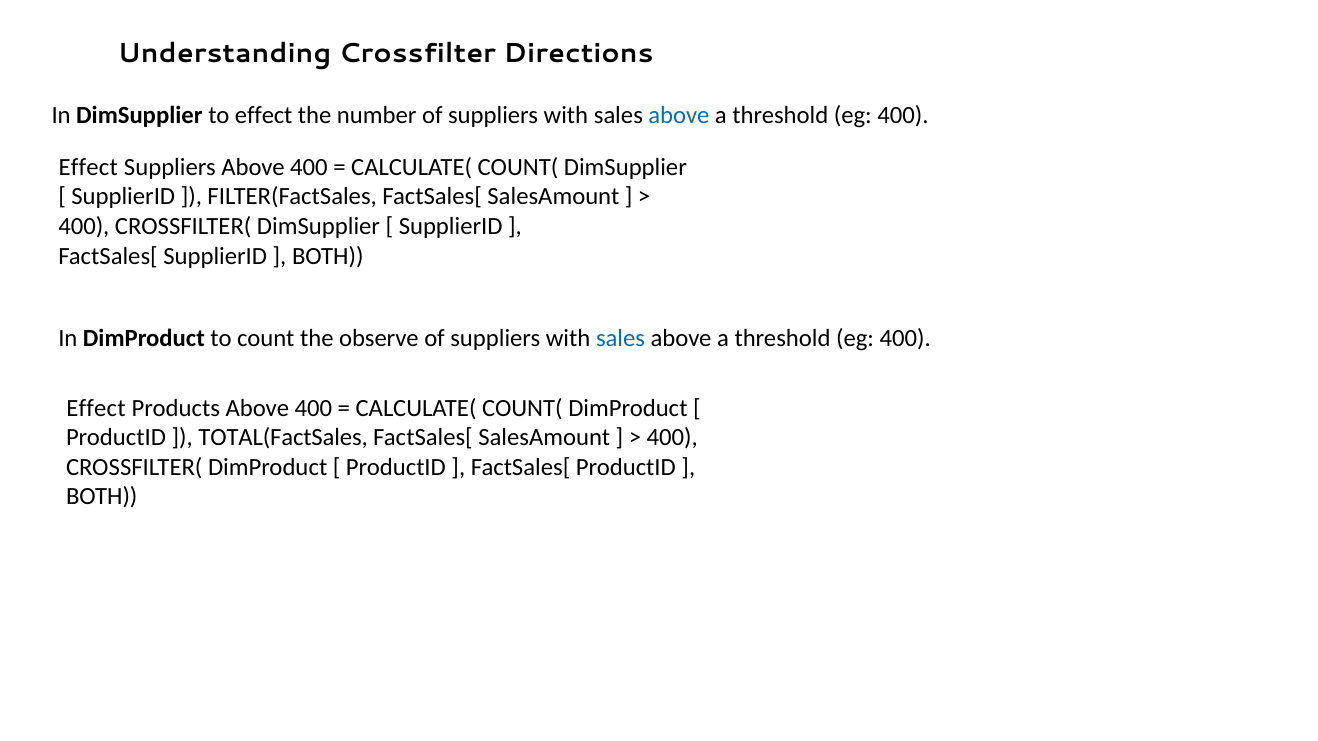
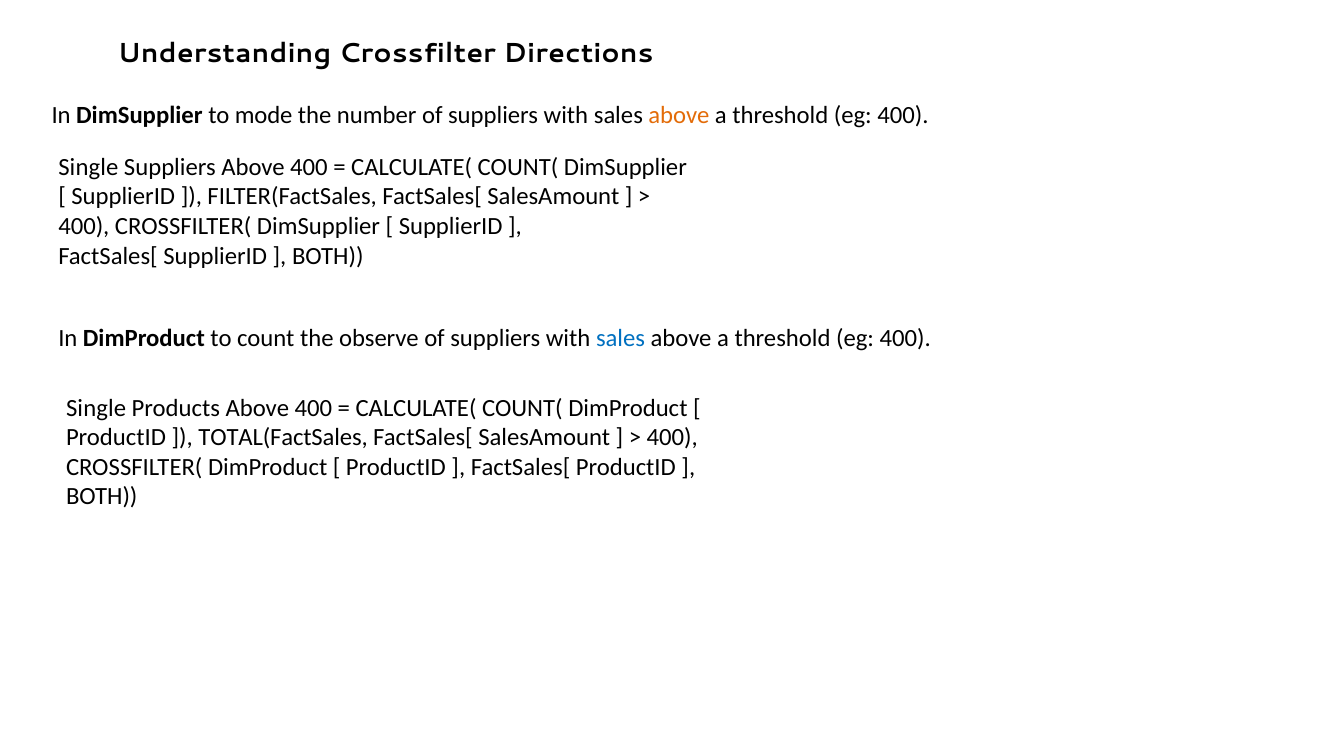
to effect: effect -> mode
above at (679, 116) colour: blue -> orange
Effect at (88, 167): Effect -> Single
Effect at (96, 408): Effect -> Single
